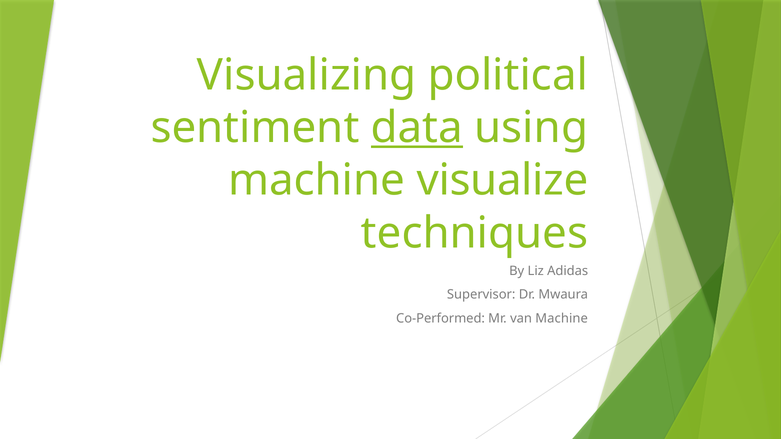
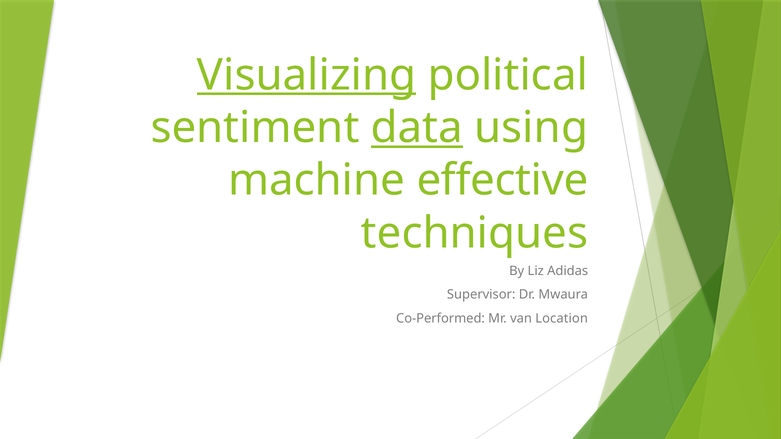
Visualizing underline: none -> present
visualize: visualize -> effective
van Machine: Machine -> Location
